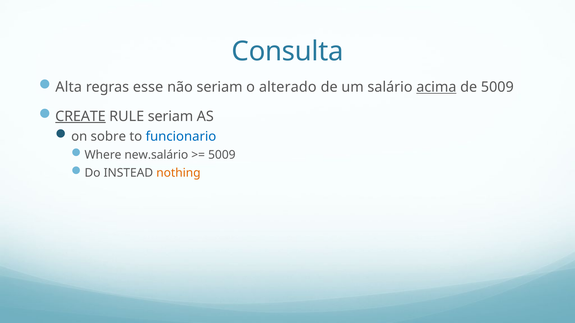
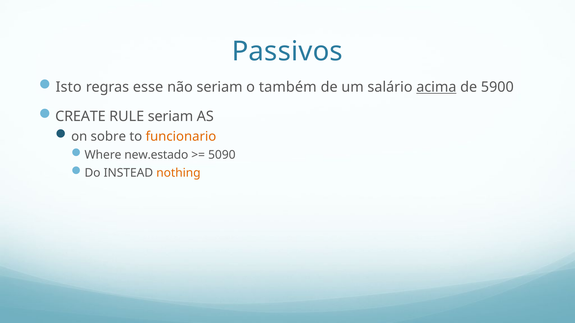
Consulta: Consulta -> Passivos
Alta: Alta -> Isto
alterado: alterado -> também
de 5009: 5009 -> 5900
CREATE underline: present -> none
funcionario colour: blue -> orange
new.salário: new.salário -> new.estado
5009 at (222, 155): 5009 -> 5090
